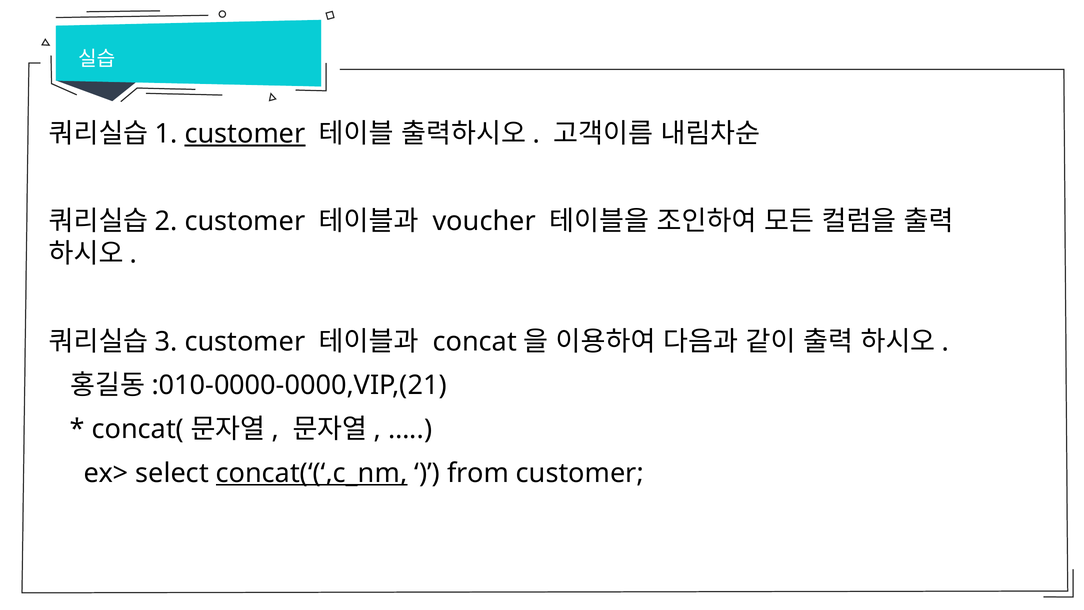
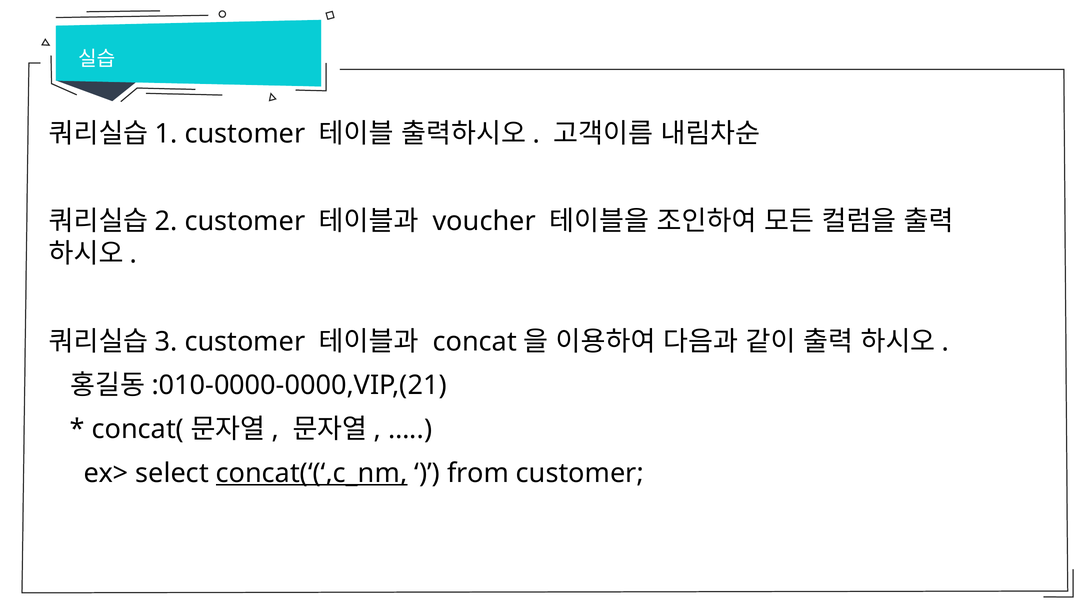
customer at (245, 134) underline: present -> none
